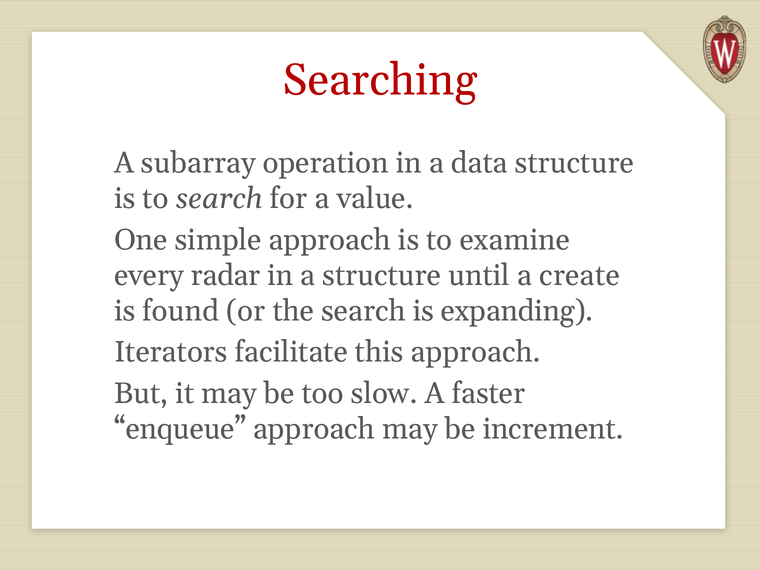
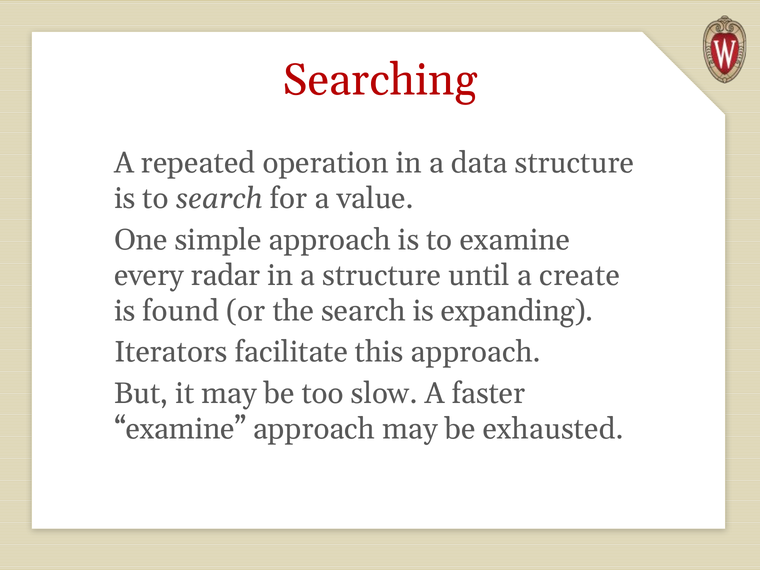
subarray: subarray -> repeated
enqueue at (180, 429): enqueue -> examine
increment: increment -> exhausted
